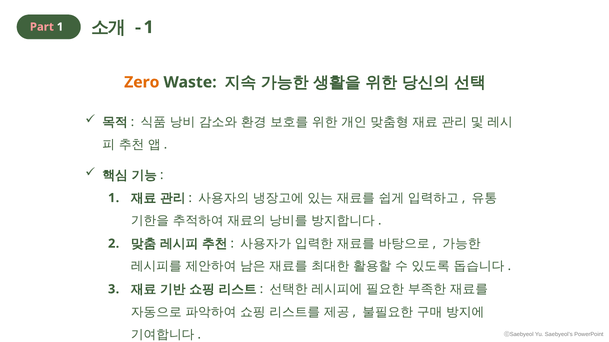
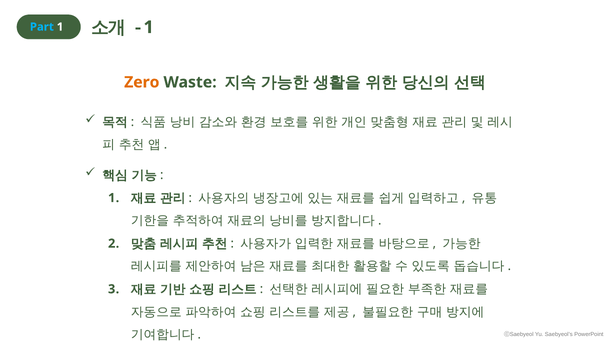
Part colour: pink -> light blue
